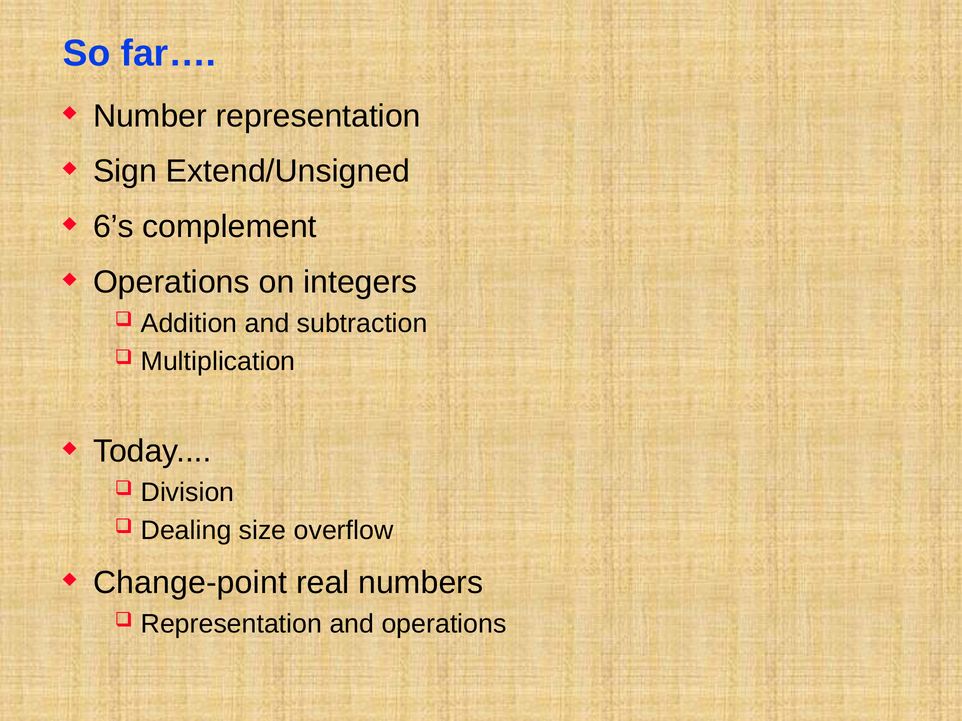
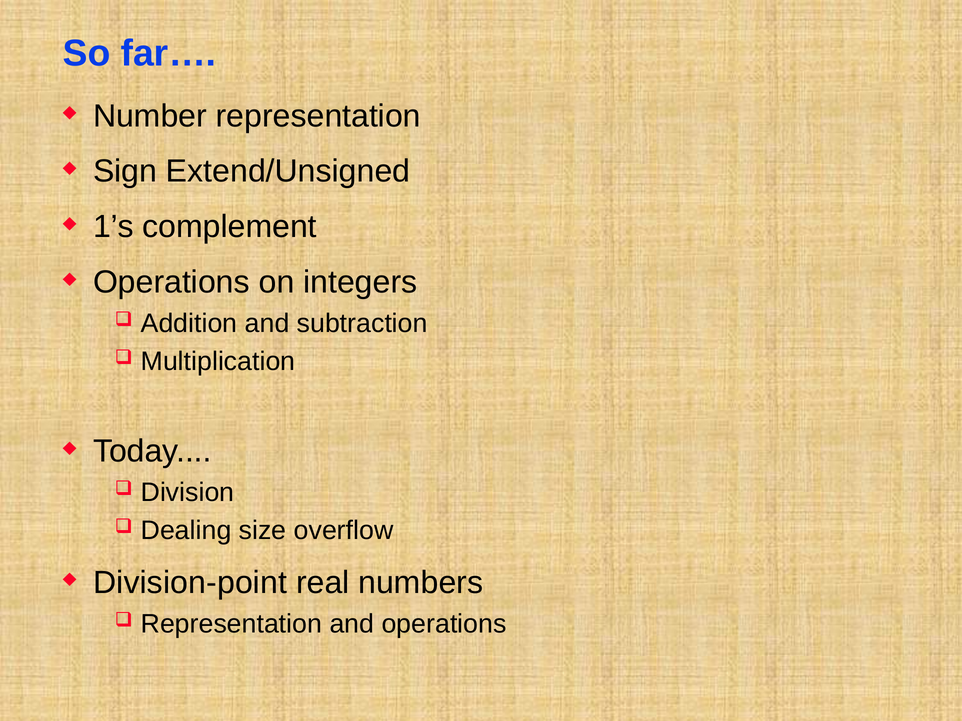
6’s: 6’s -> 1’s
Change-point: Change-point -> Division-point
